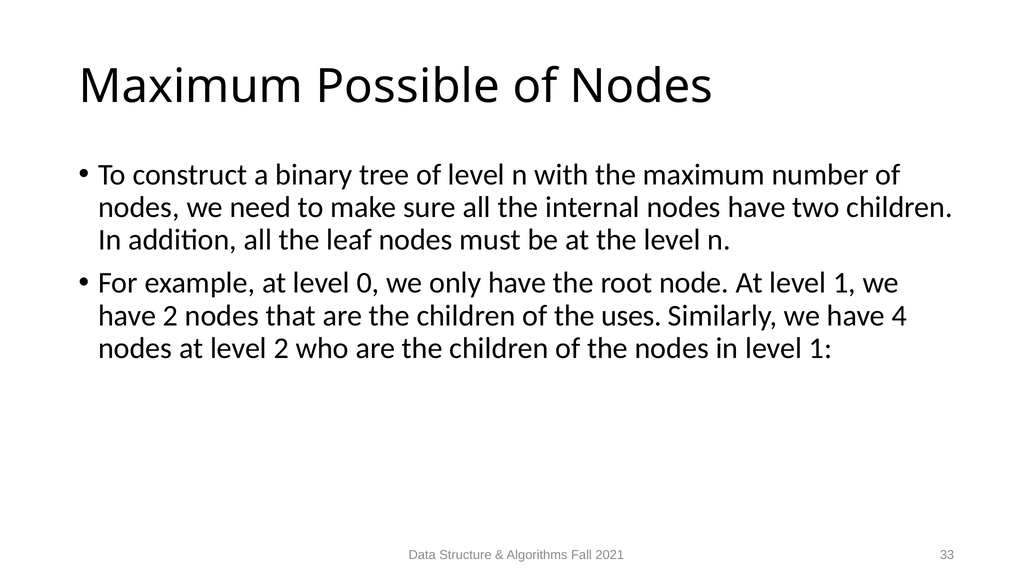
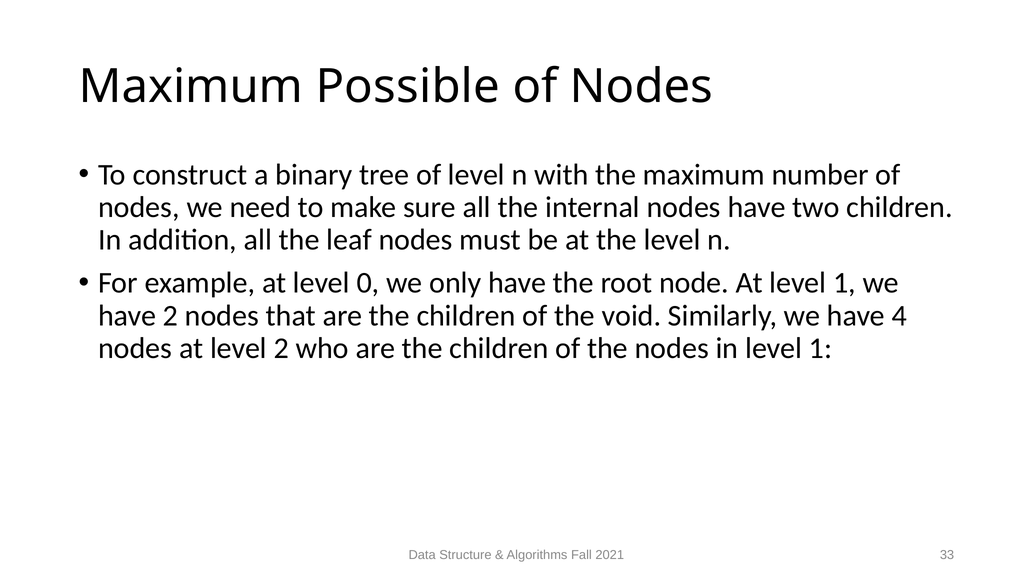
uses: uses -> void
